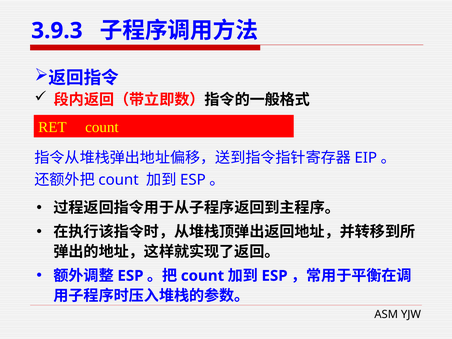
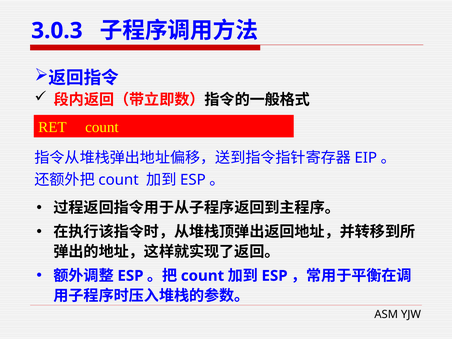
3.9.3: 3.9.3 -> 3.0.3
